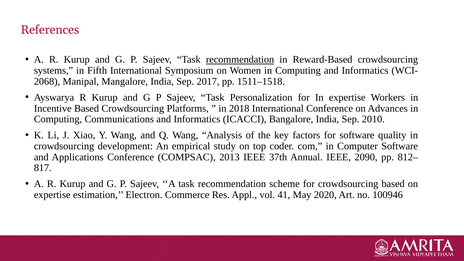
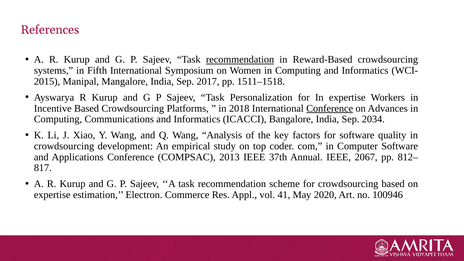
2068: 2068 -> 2015
Conference at (330, 108) underline: none -> present
2010: 2010 -> 2034
2090: 2090 -> 2067
